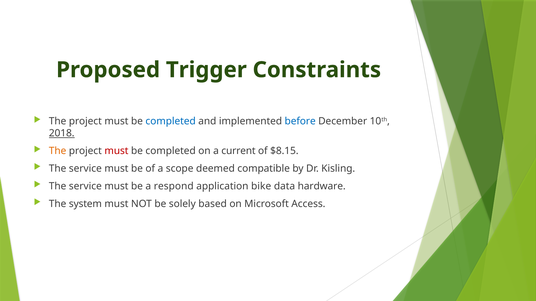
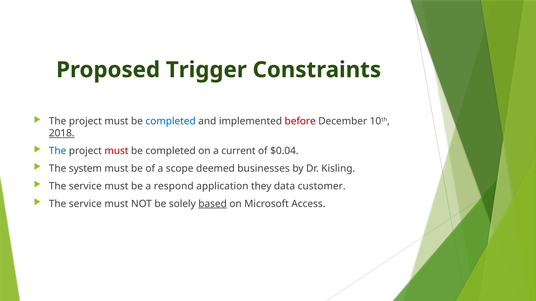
before colour: blue -> red
The at (58, 151) colour: orange -> blue
$8.15: $8.15 -> $0.04
service at (85, 169): service -> system
compatible: compatible -> businesses
bike: bike -> they
hardware: hardware -> customer
system at (85, 204): system -> service
based underline: none -> present
